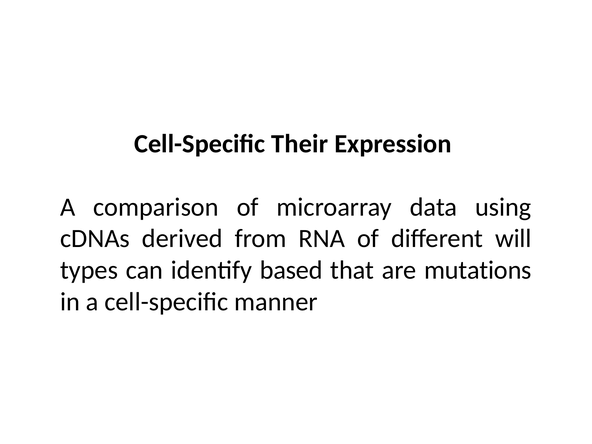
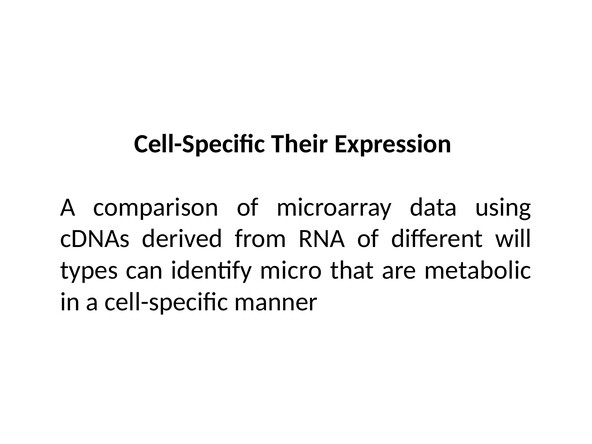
based: based -> micro
mutations: mutations -> metabolic
